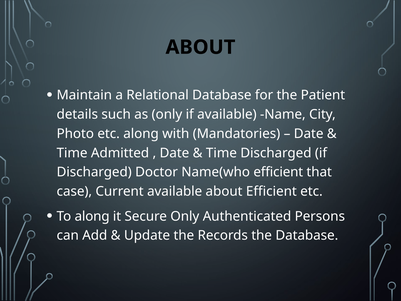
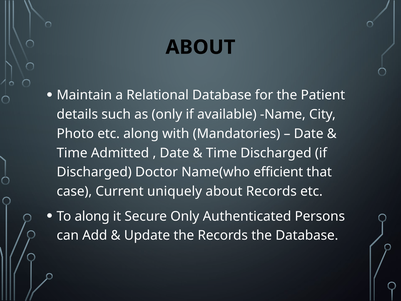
Current available: available -> uniquely
about Efficient: Efficient -> Records
